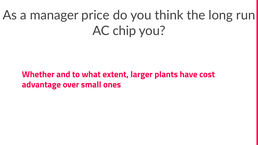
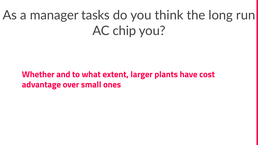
price: price -> tasks
